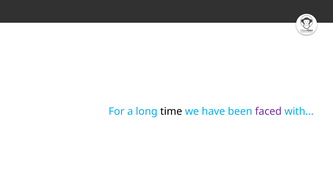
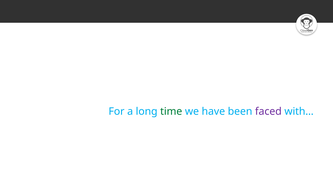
time colour: black -> green
